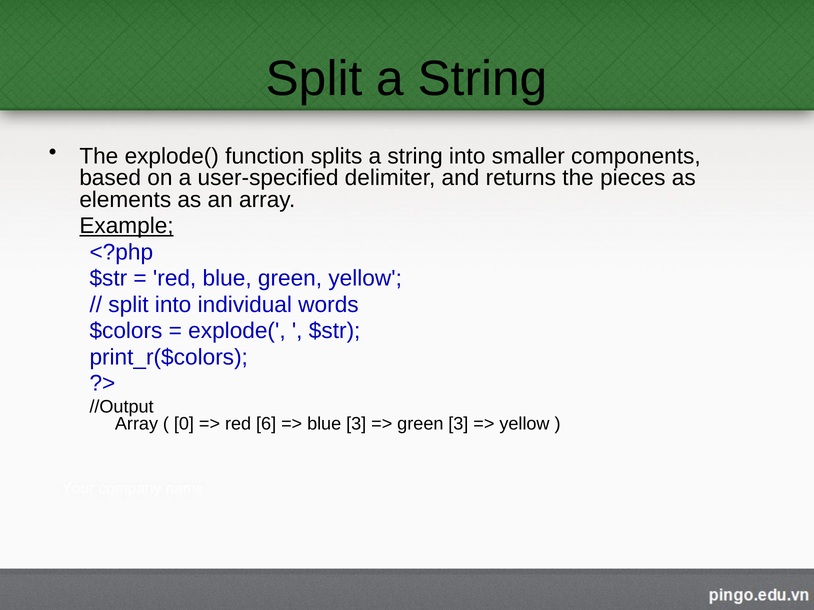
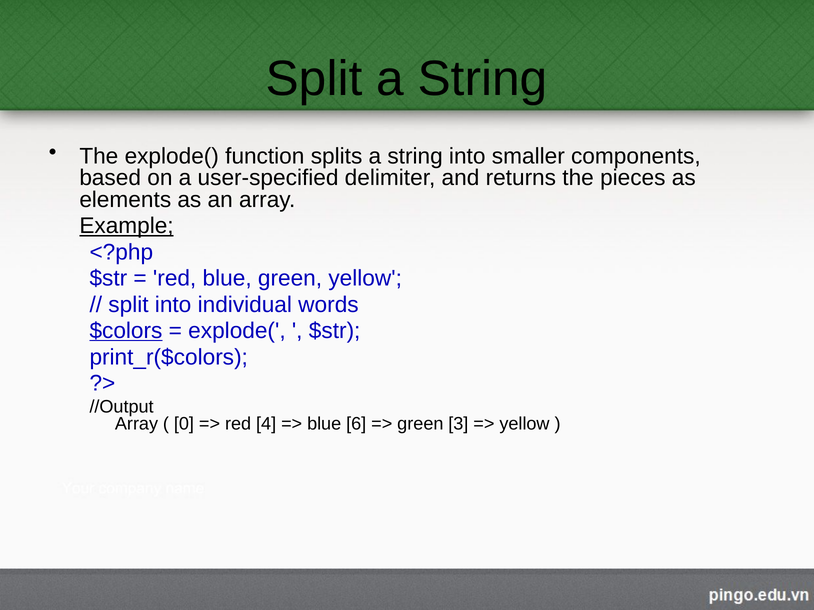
$colors underline: none -> present
6: 6 -> 4
blue 3: 3 -> 6
